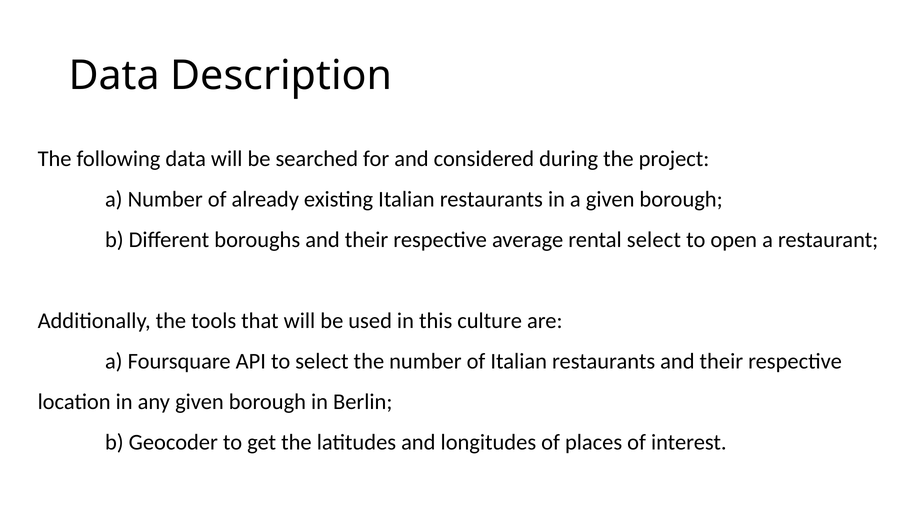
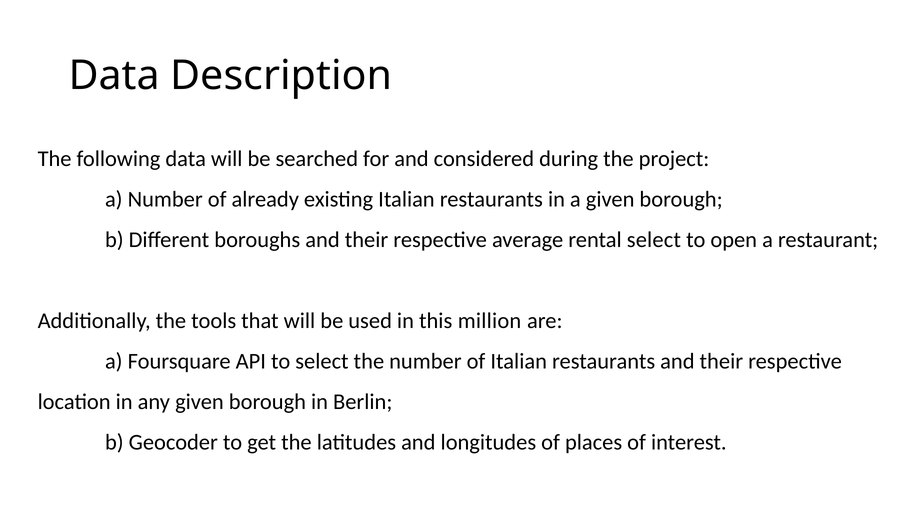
culture: culture -> million
